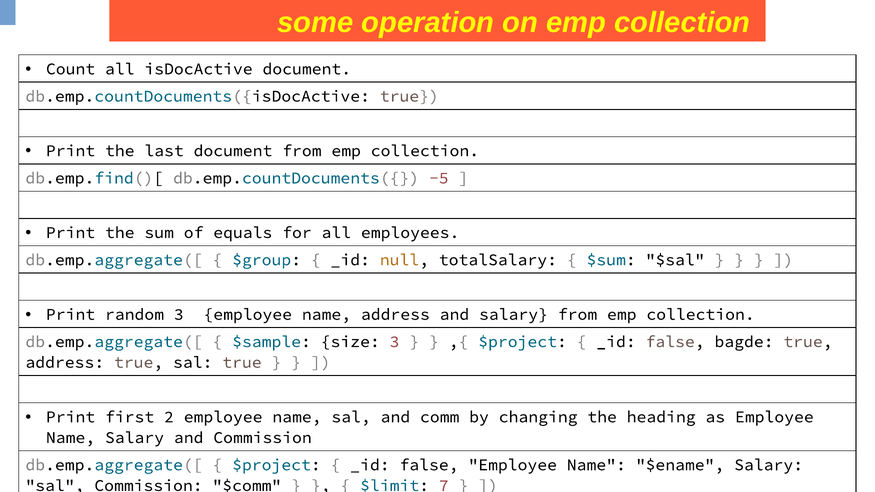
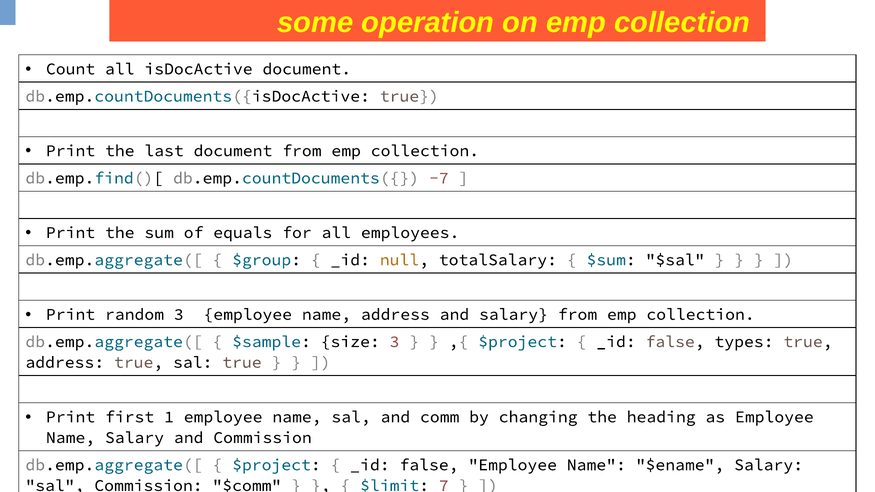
-5: -5 -> -7
bagde: bagde -> types
2: 2 -> 1
